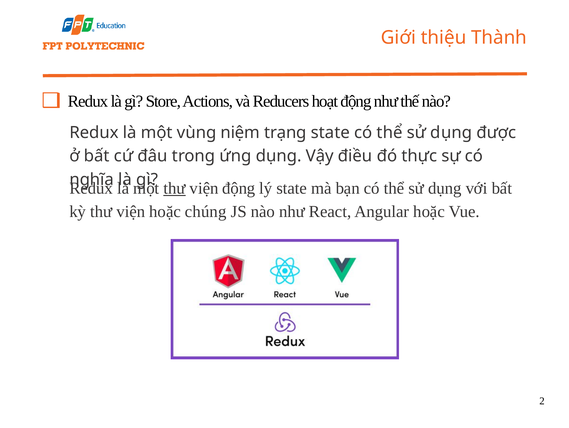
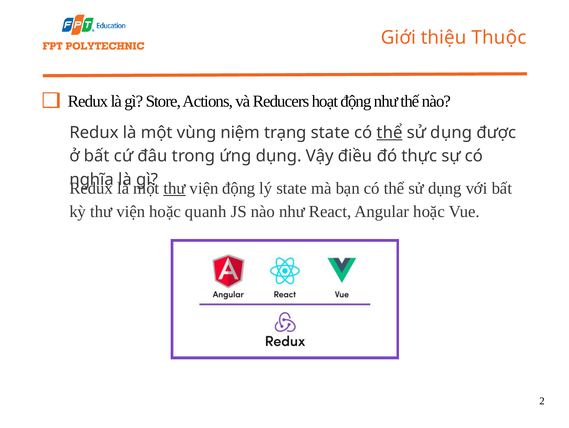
Thành: Thành -> Thuộc
thể at (390, 132) underline: none -> present
chúng: chúng -> quanh
